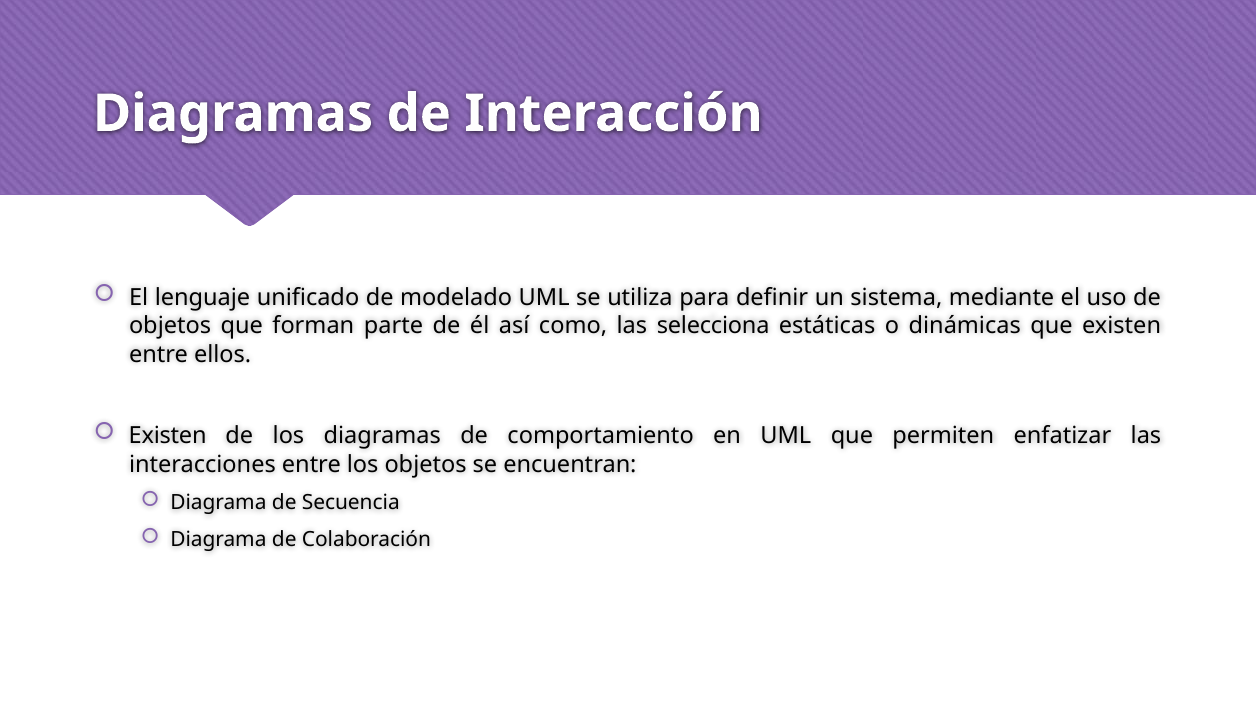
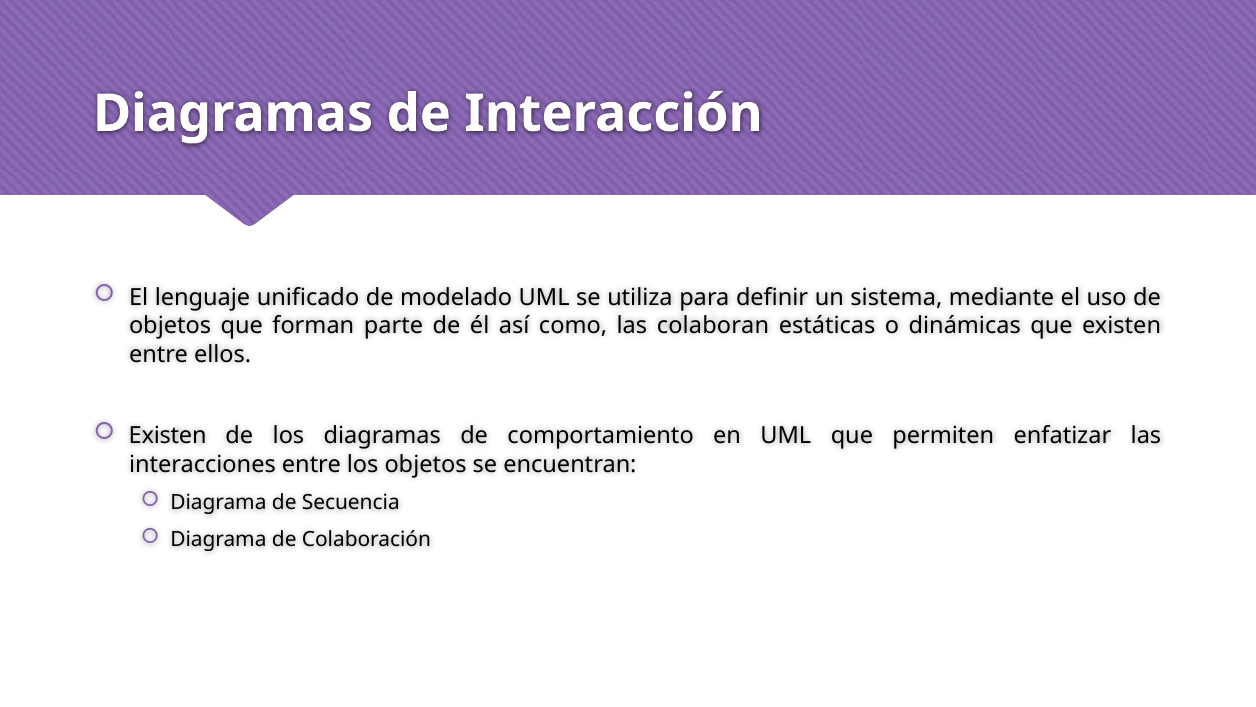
selecciona: selecciona -> colaboran
